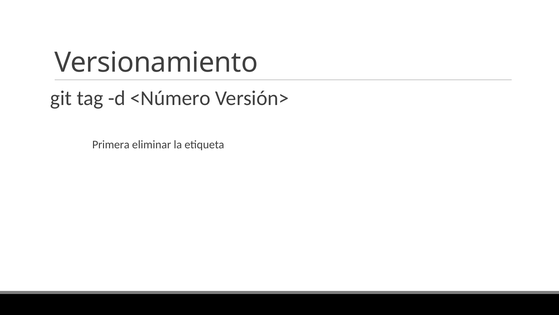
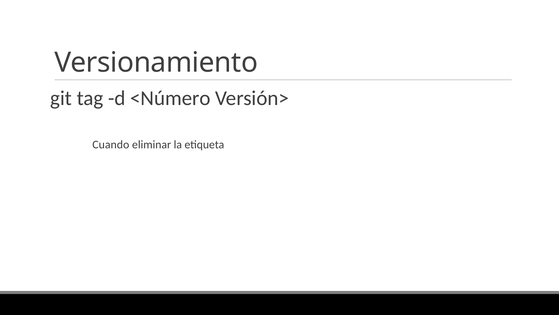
Primera: Primera -> Cuando
